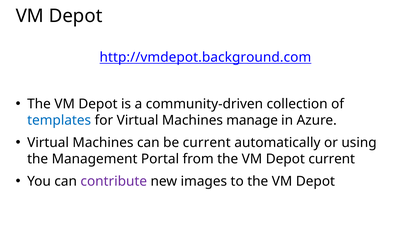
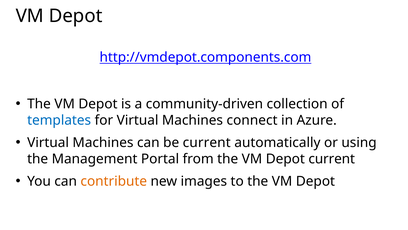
http://vmdepot.background.com: http://vmdepot.background.com -> http://vmdepot.components.com
manage: manage -> connect
contribute colour: purple -> orange
